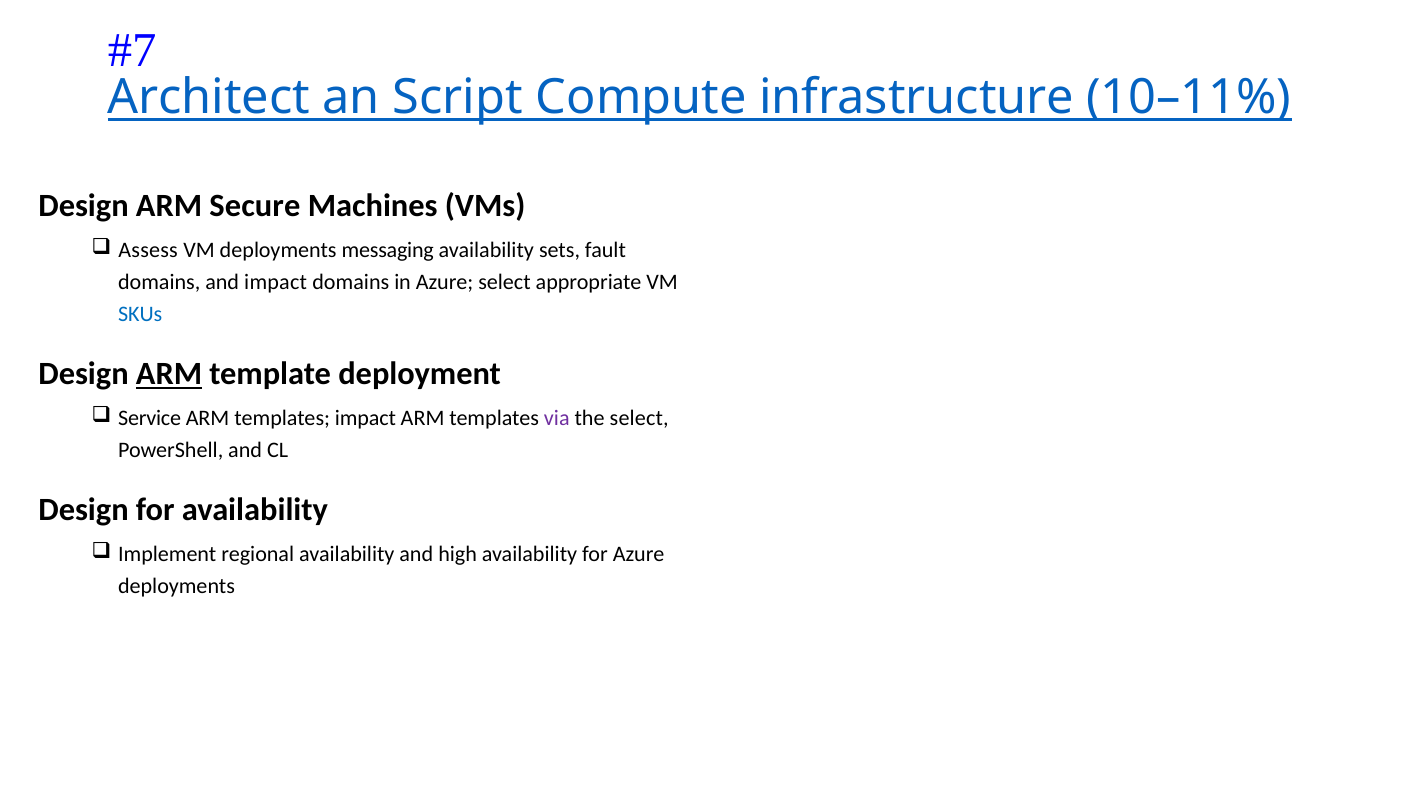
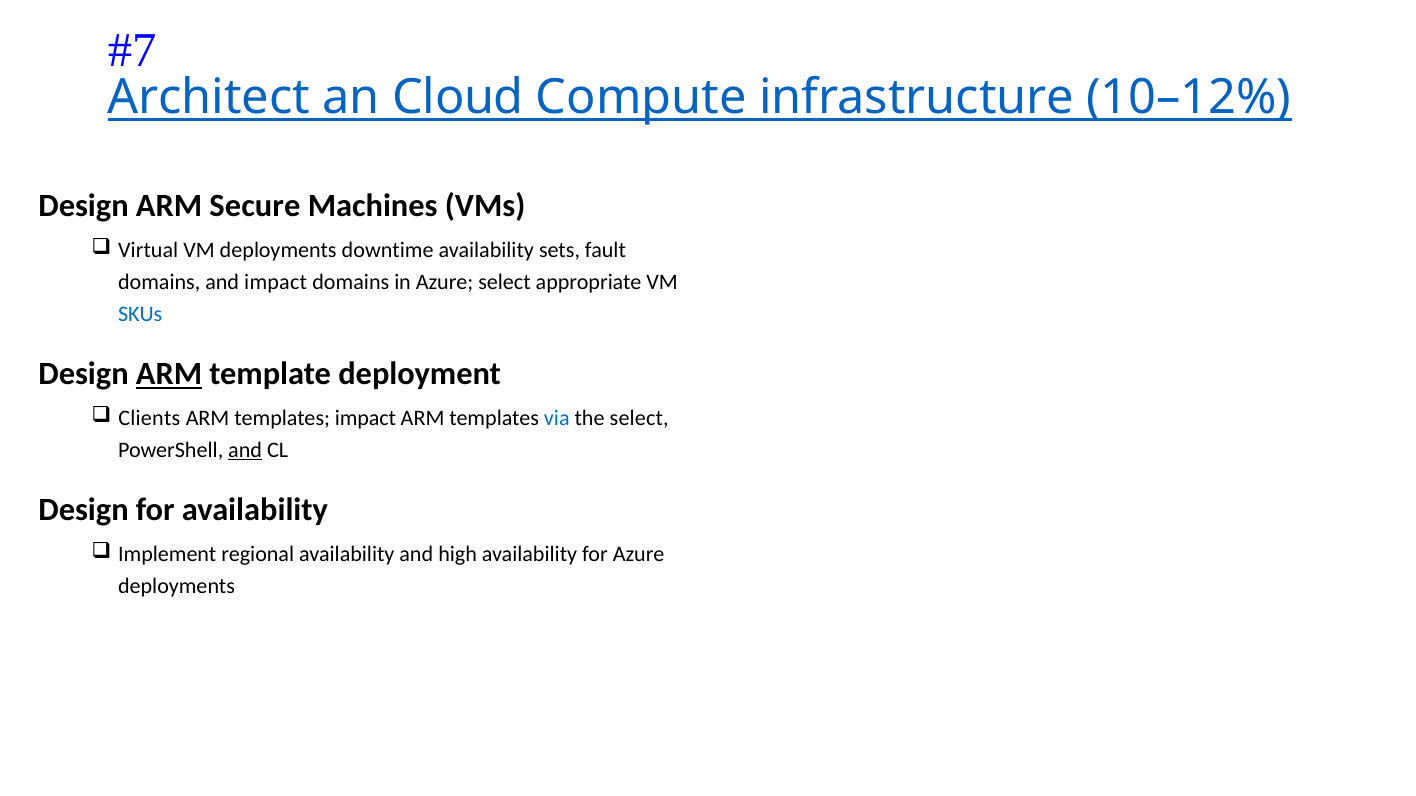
Script: Script -> Cloud
10–11%: 10–11% -> 10–12%
Assess: Assess -> Virtual
messaging: messaging -> downtime
Service: Service -> Clients
via colour: purple -> blue
and at (245, 451) underline: none -> present
